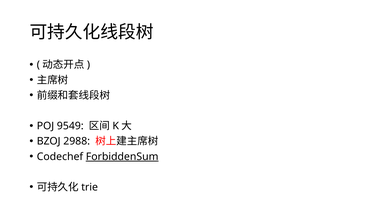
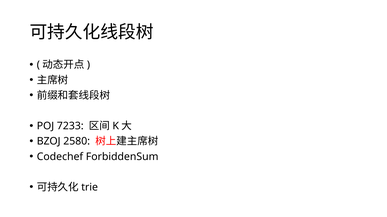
9549: 9549 -> 7233
2988: 2988 -> 2580
ForbiddenSum underline: present -> none
